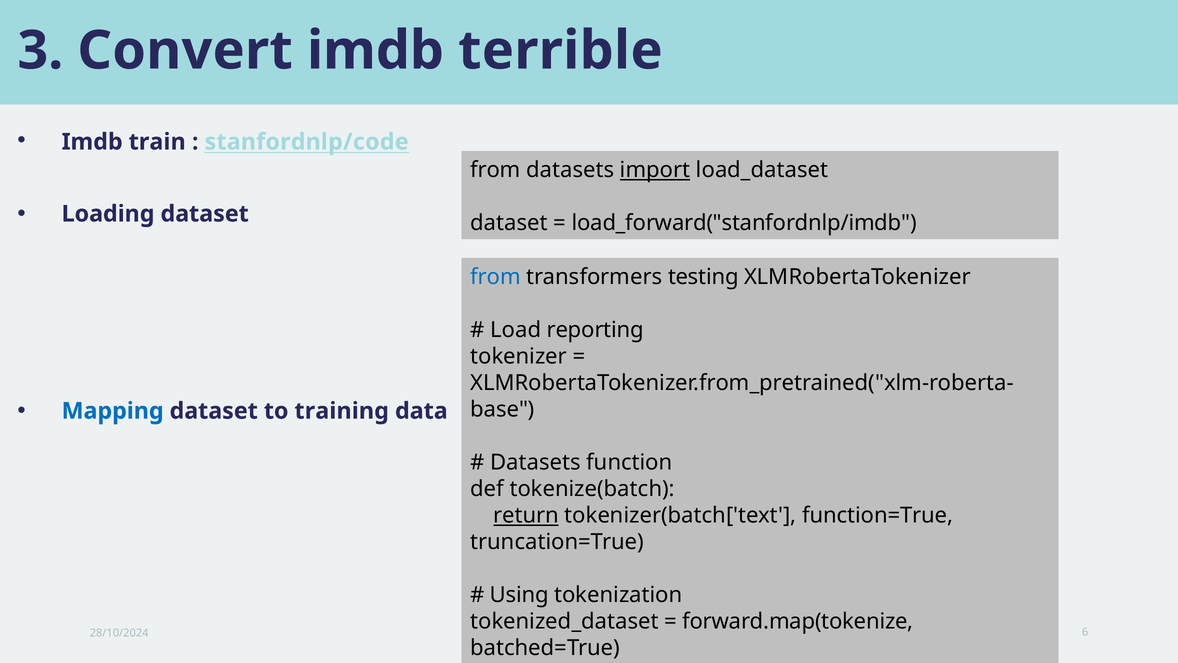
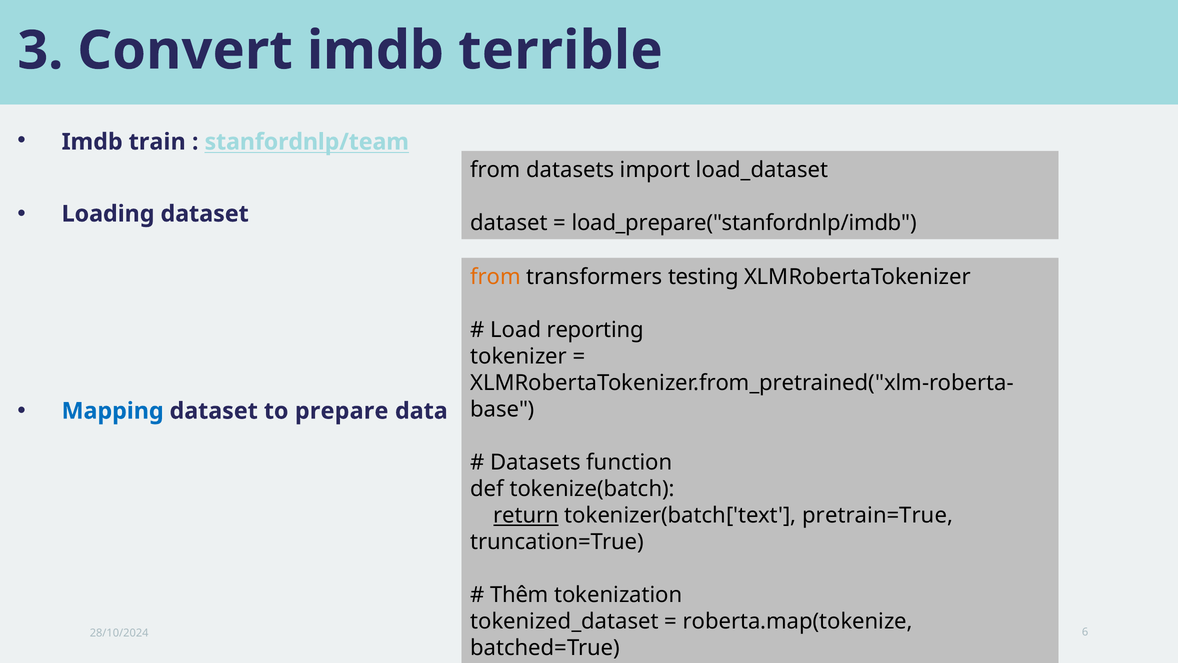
stanfordnlp/code: stanfordnlp/code -> stanfordnlp/team
import underline: present -> none
load_forward("stanfordnlp/imdb: load_forward("stanfordnlp/imdb -> load_prepare("stanfordnlp/imdb
from at (495, 277) colour: blue -> orange
training: training -> prepare
function=True: function=True -> pretrain=True
Using: Using -> Thêm
forward.map(tokenize: forward.map(tokenize -> roberta.map(tokenize
